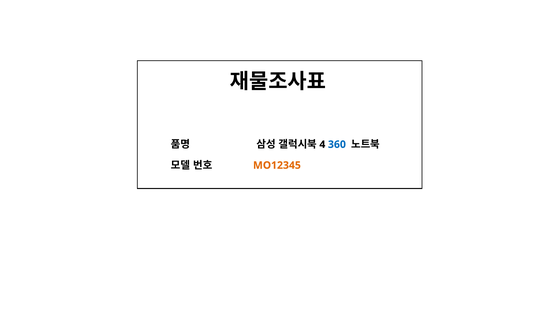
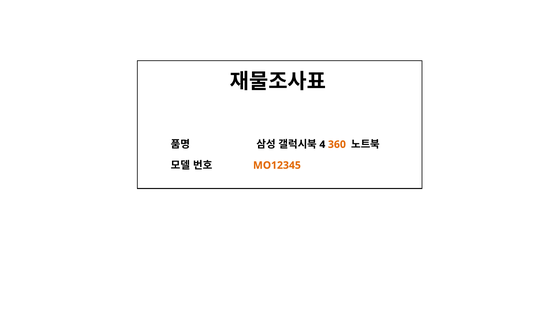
360 colour: blue -> orange
